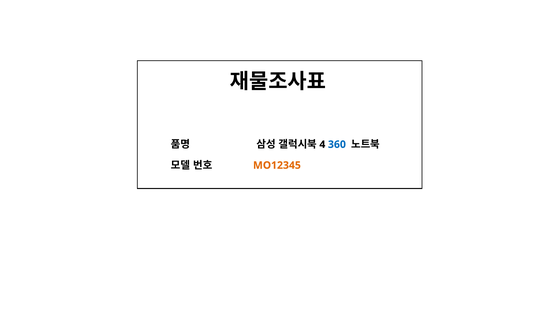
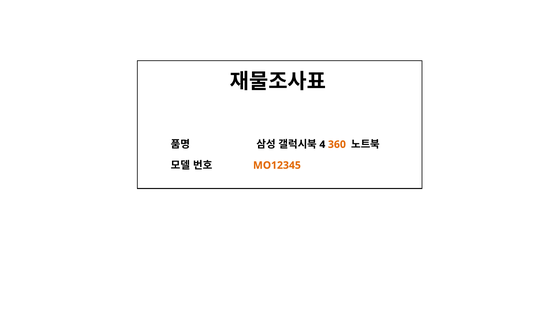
360 colour: blue -> orange
